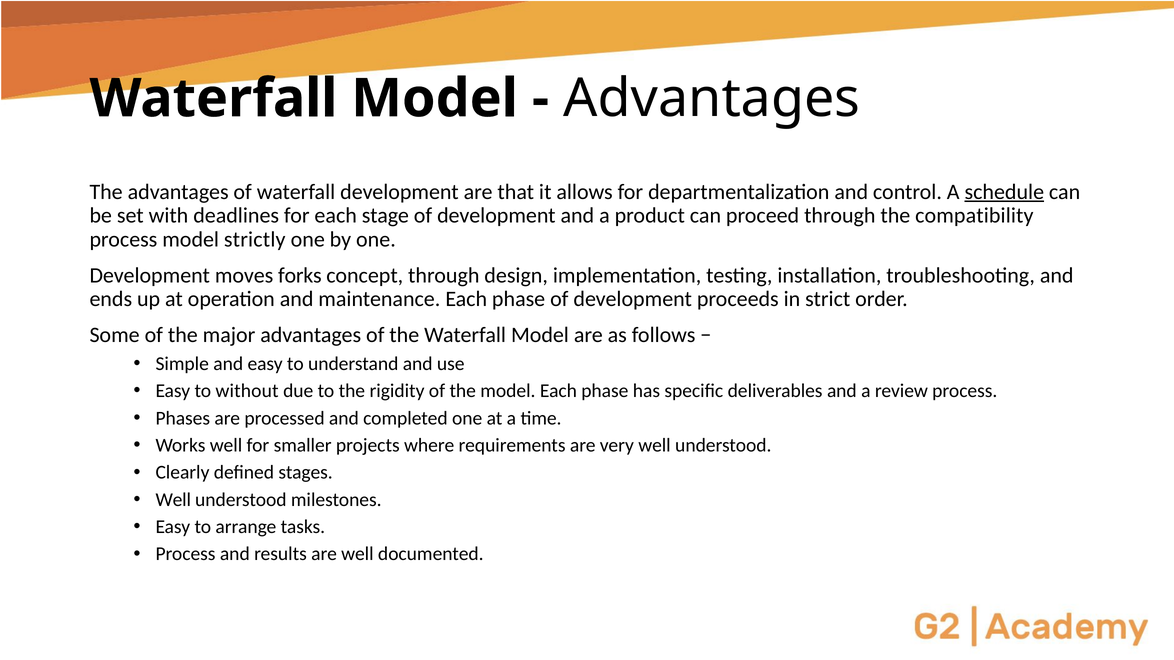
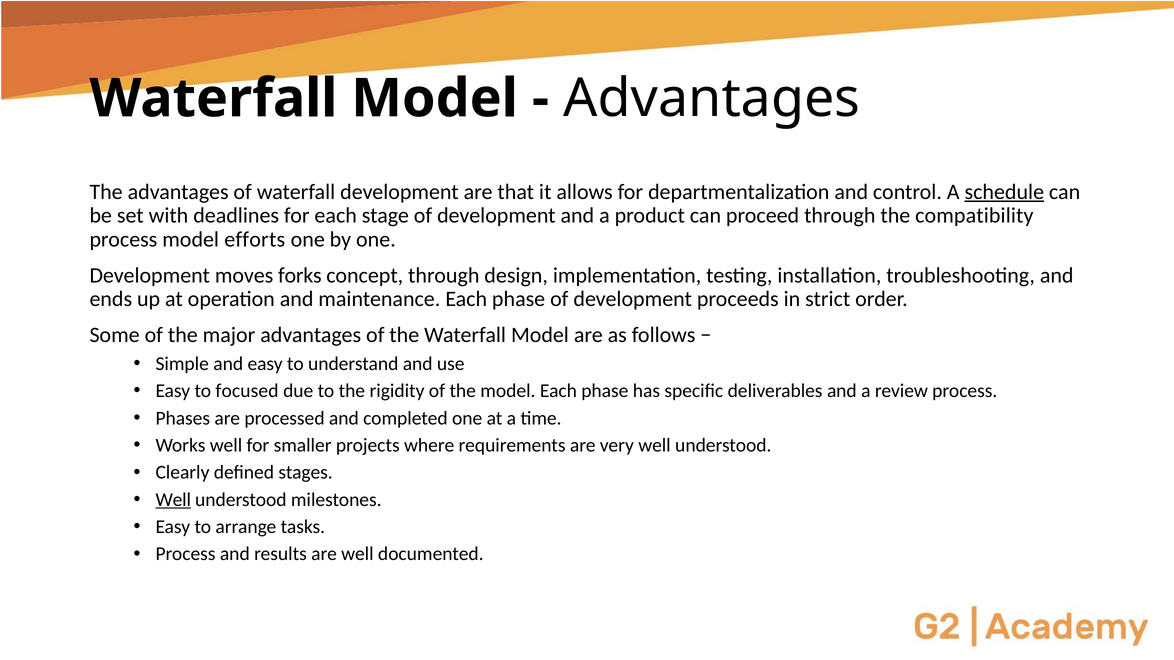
strictly: strictly -> efforts
without: without -> focused
Well at (173, 500) underline: none -> present
